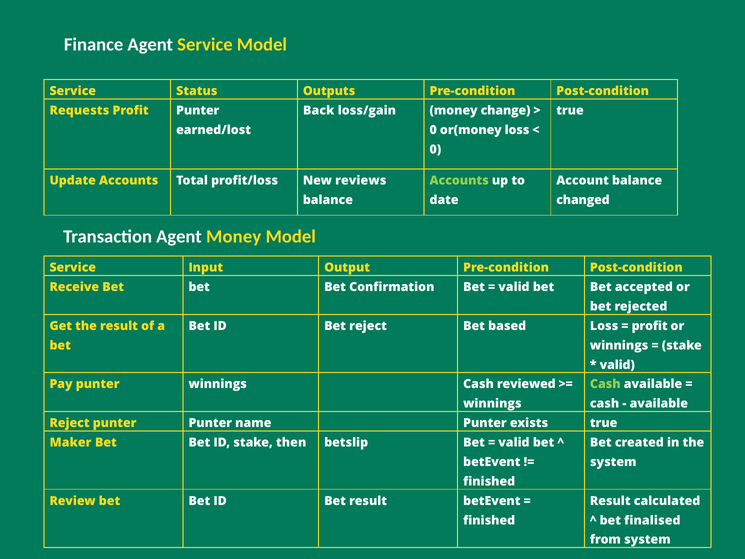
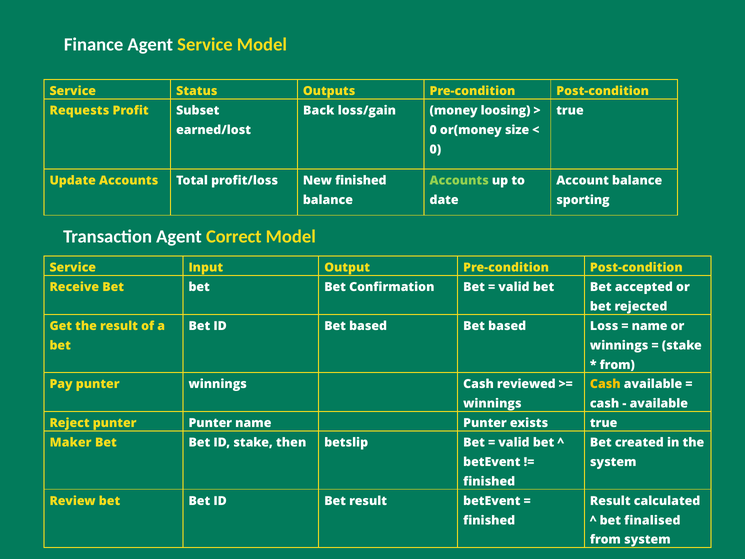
Profit Punter: Punter -> Subset
change: change -> loosing
or(money loss: loss -> size
New reviews: reviews -> finished
changed: changed -> sporting
Agent Money: Money -> Correct
ID Bet reject: reject -> based
profit at (650, 326): profit -> name
valid at (617, 365): valid -> from
Cash at (605, 384) colour: light green -> yellow
